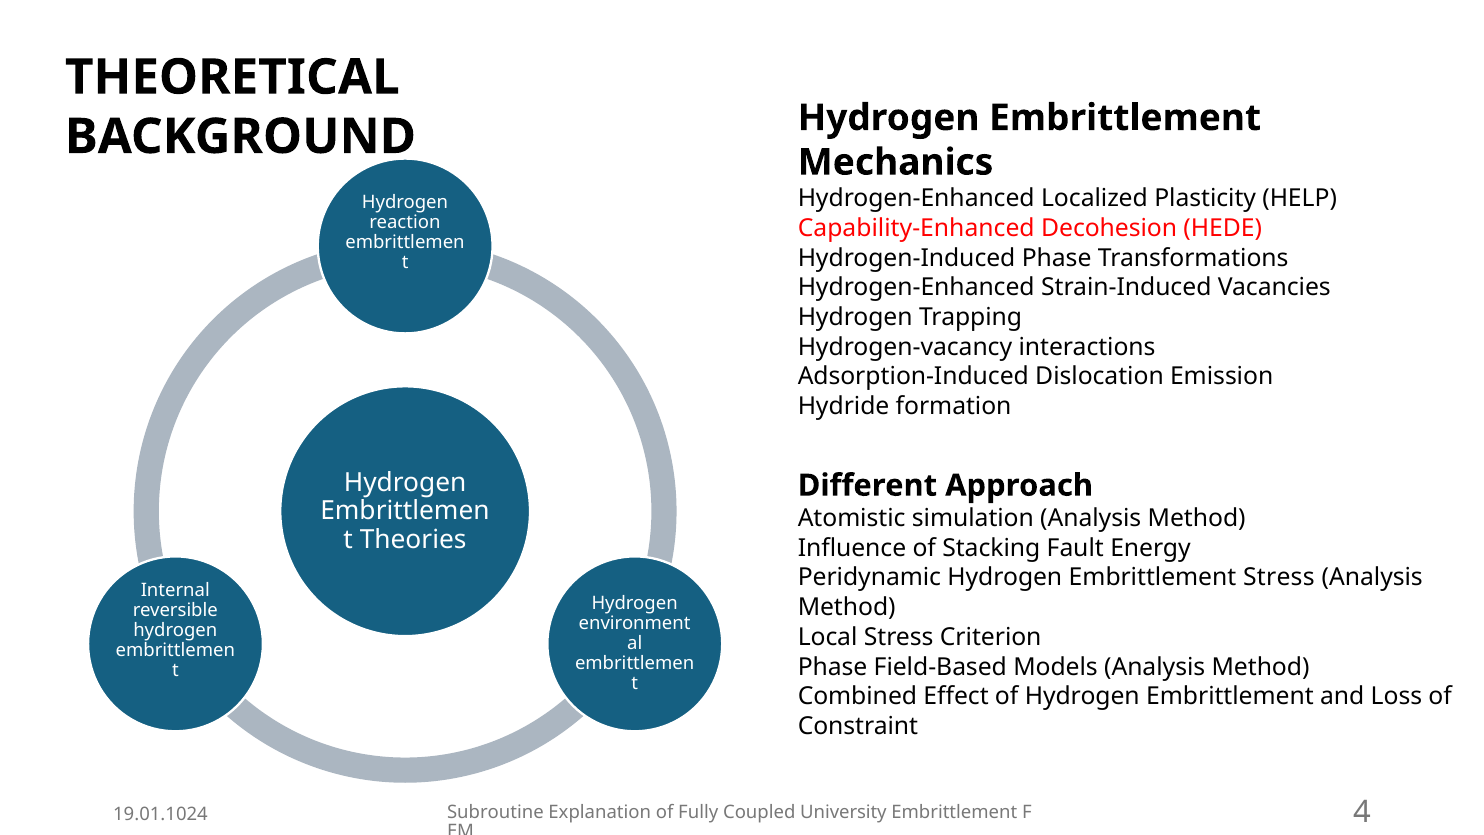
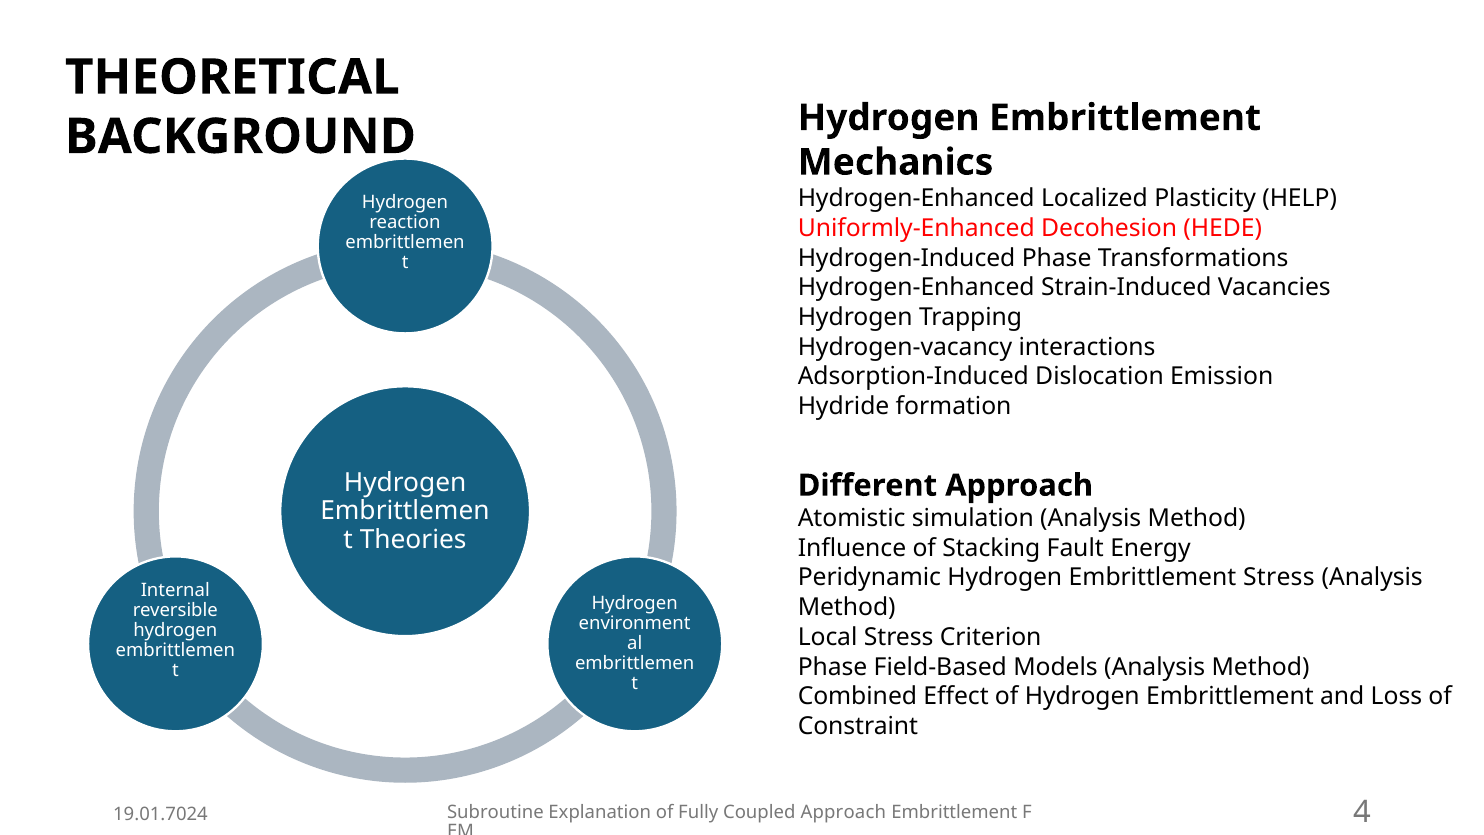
Capability-Enhanced: Capability-Enhanced -> Uniformly-Enhanced
Coupled University: University -> Approach
19.01.1024: 19.01.1024 -> 19.01.7024
